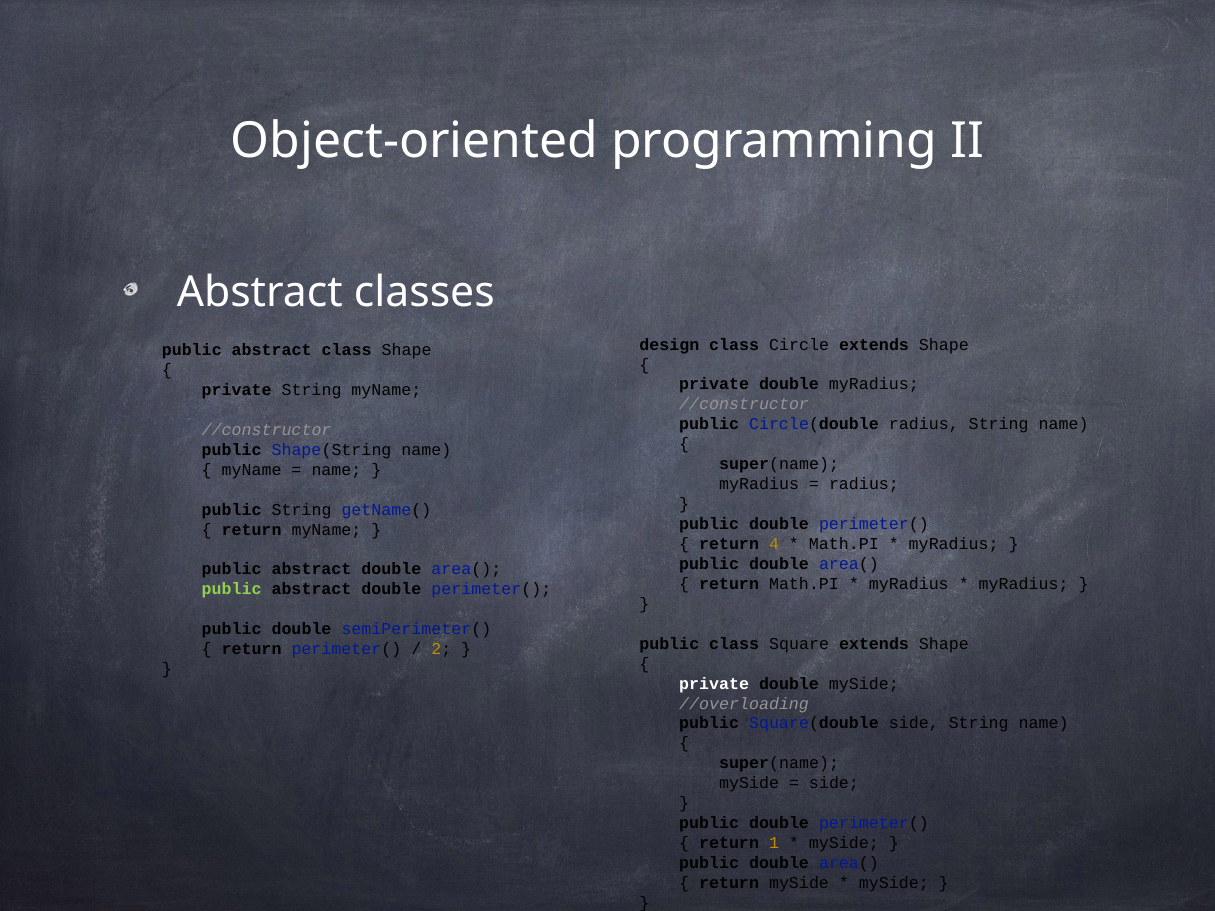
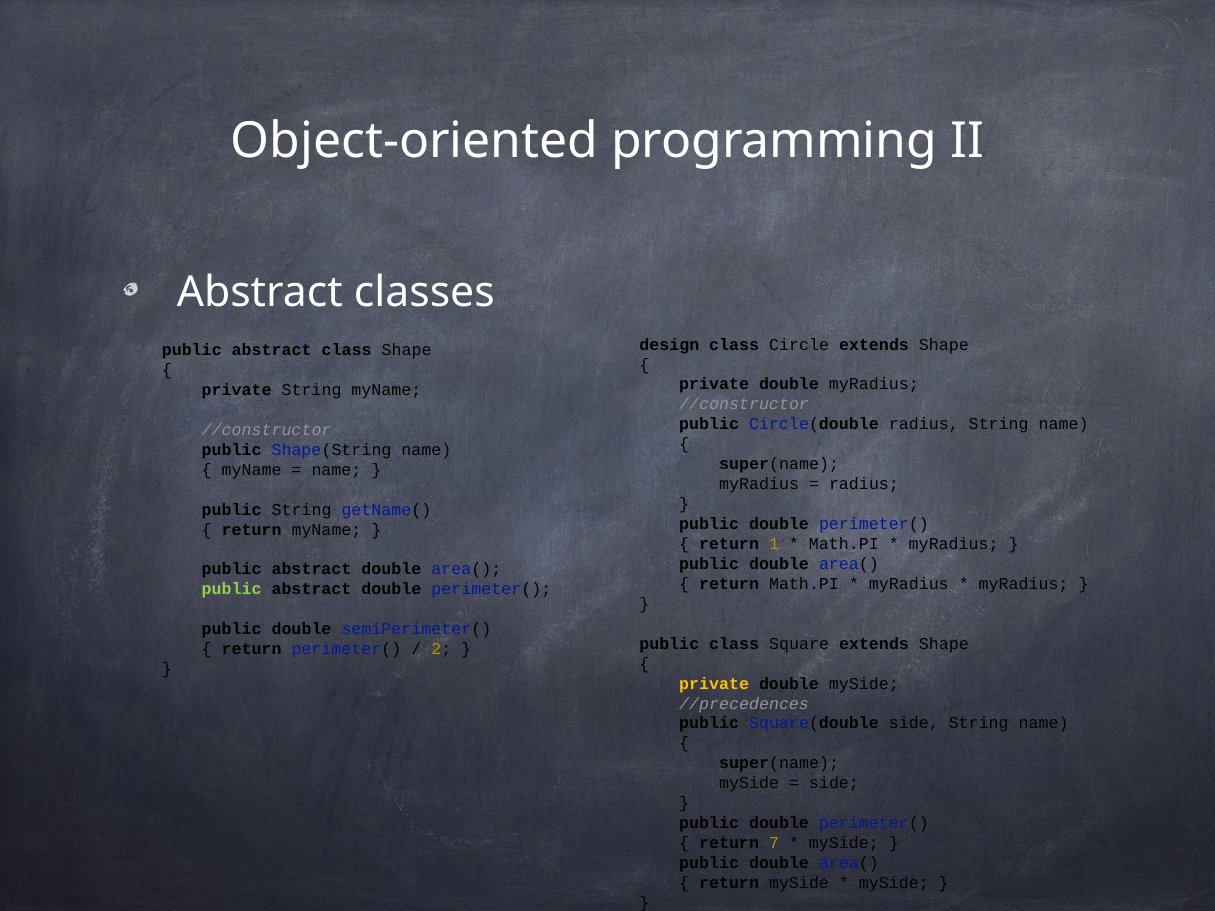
4: 4 -> 1
private at (714, 684) colour: white -> yellow
//overloading: //overloading -> //precedences
1: 1 -> 7
